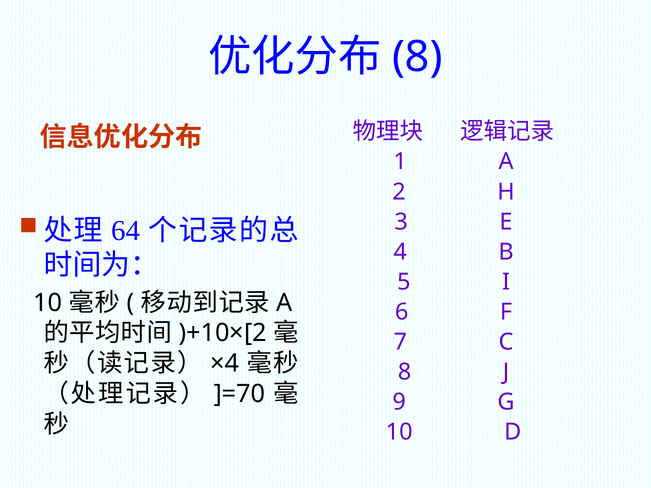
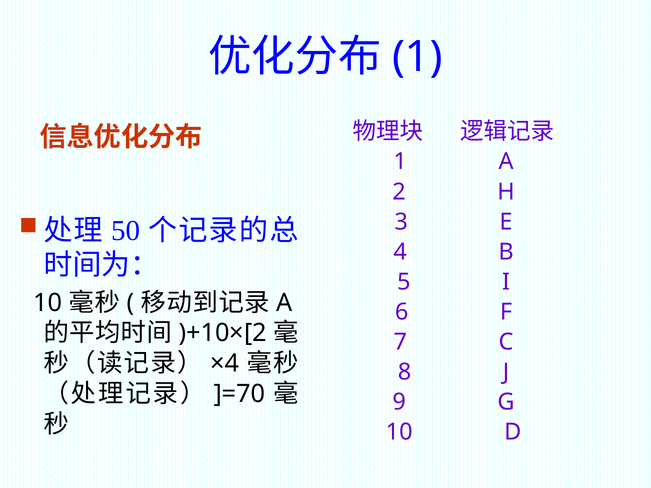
8 at (417, 57): 8 -> 1
64: 64 -> 50
